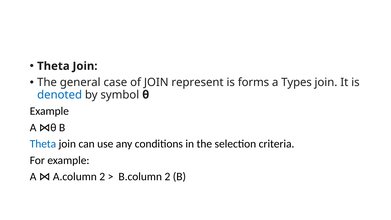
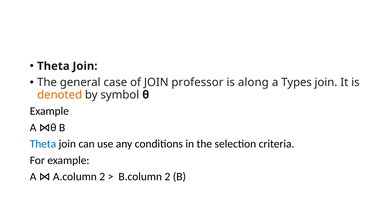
represent: represent -> professor
forms: forms -> along
denoted colour: blue -> orange
